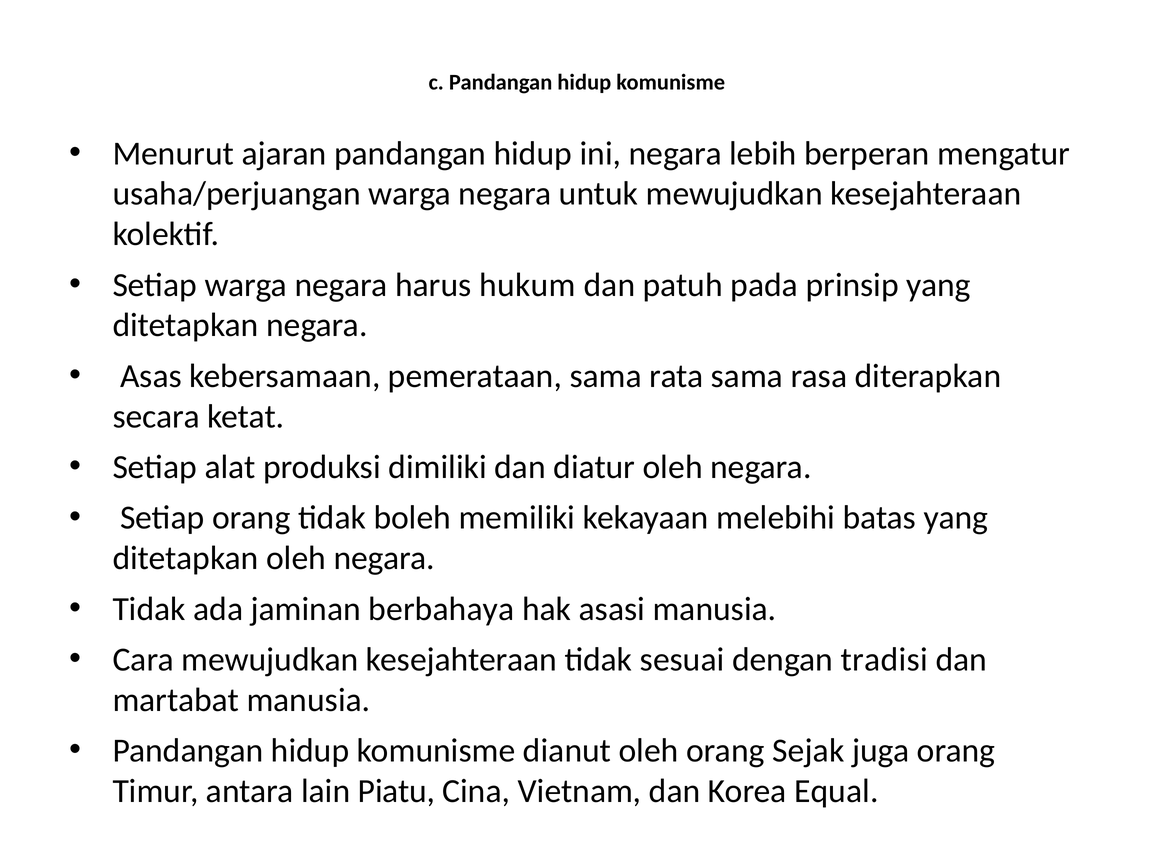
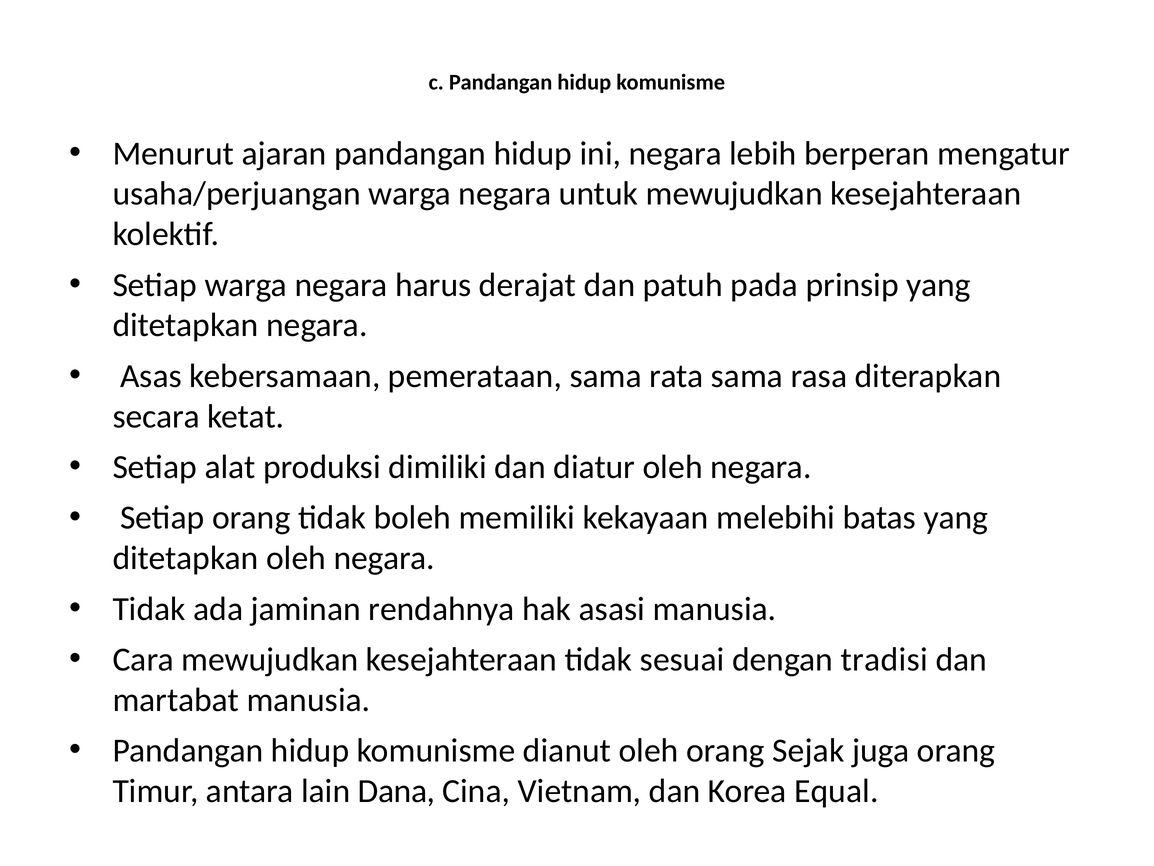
hukum: hukum -> derajat
berbahaya: berbahaya -> rendahnya
Piatu: Piatu -> Dana
